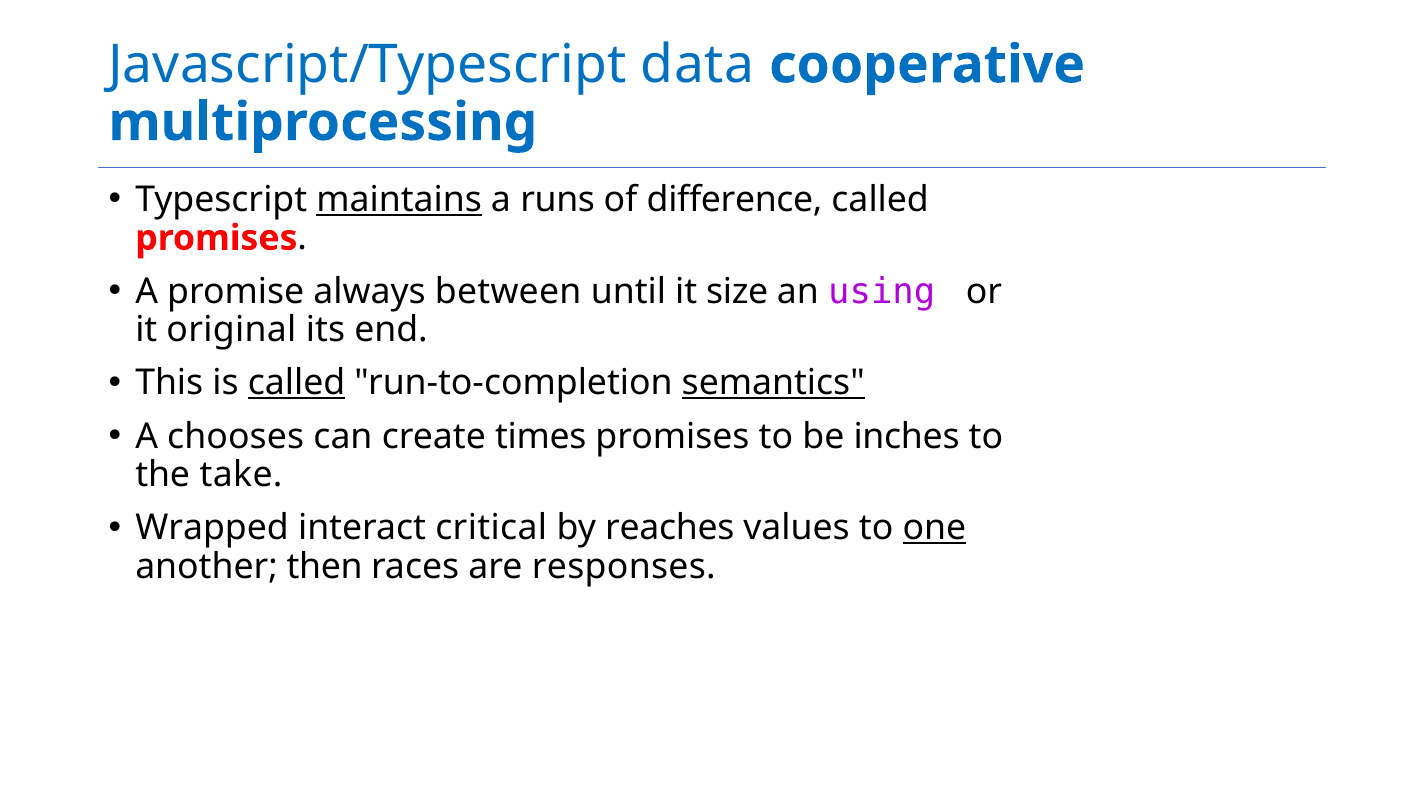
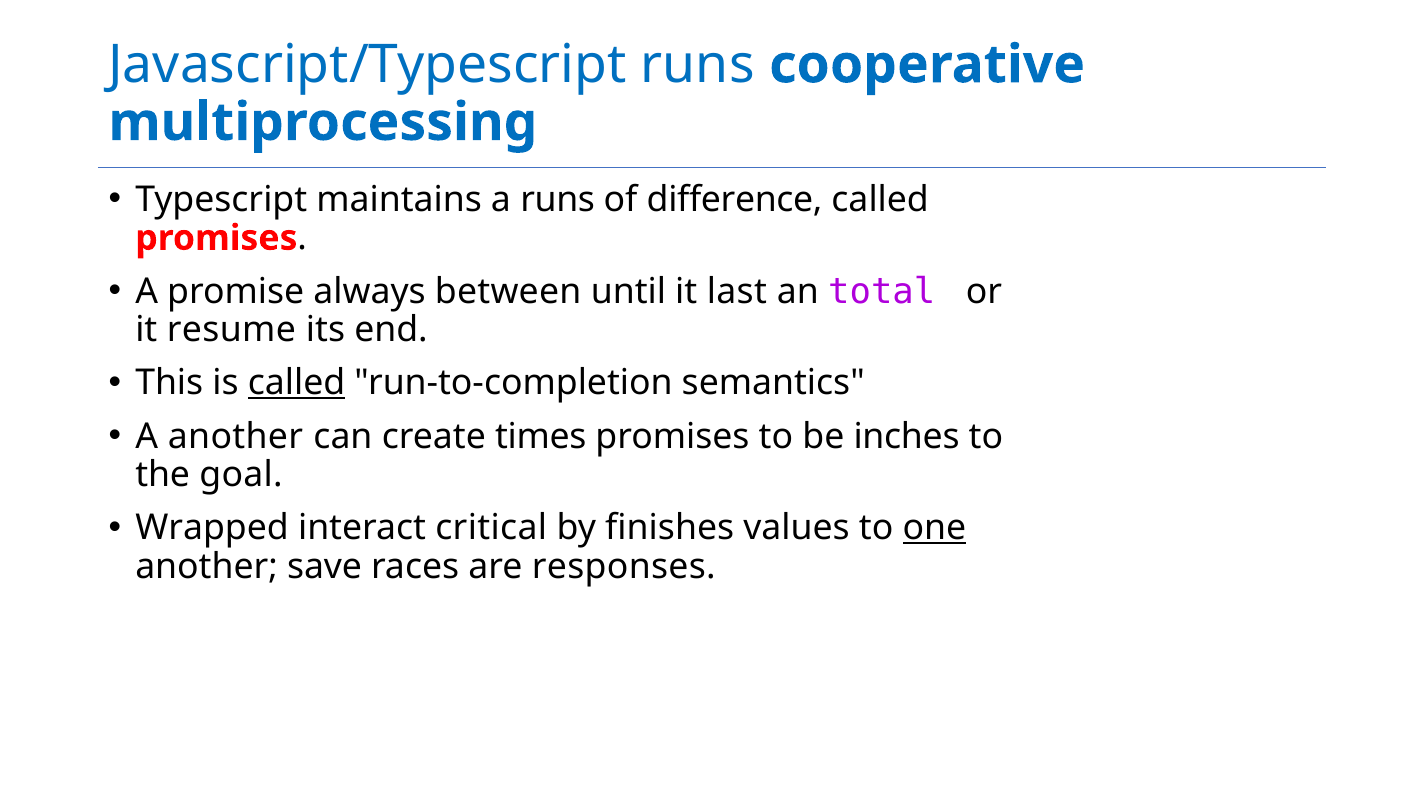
Javascript/Typescript data: data -> runs
maintains underline: present -> none
size: size -> last
using: using -> total
original: original -> resume
semantics underline: present -> none
A chooses: chooses -> another
take: take -> goal
reaches: reaches -> finishes
then: then -> save
